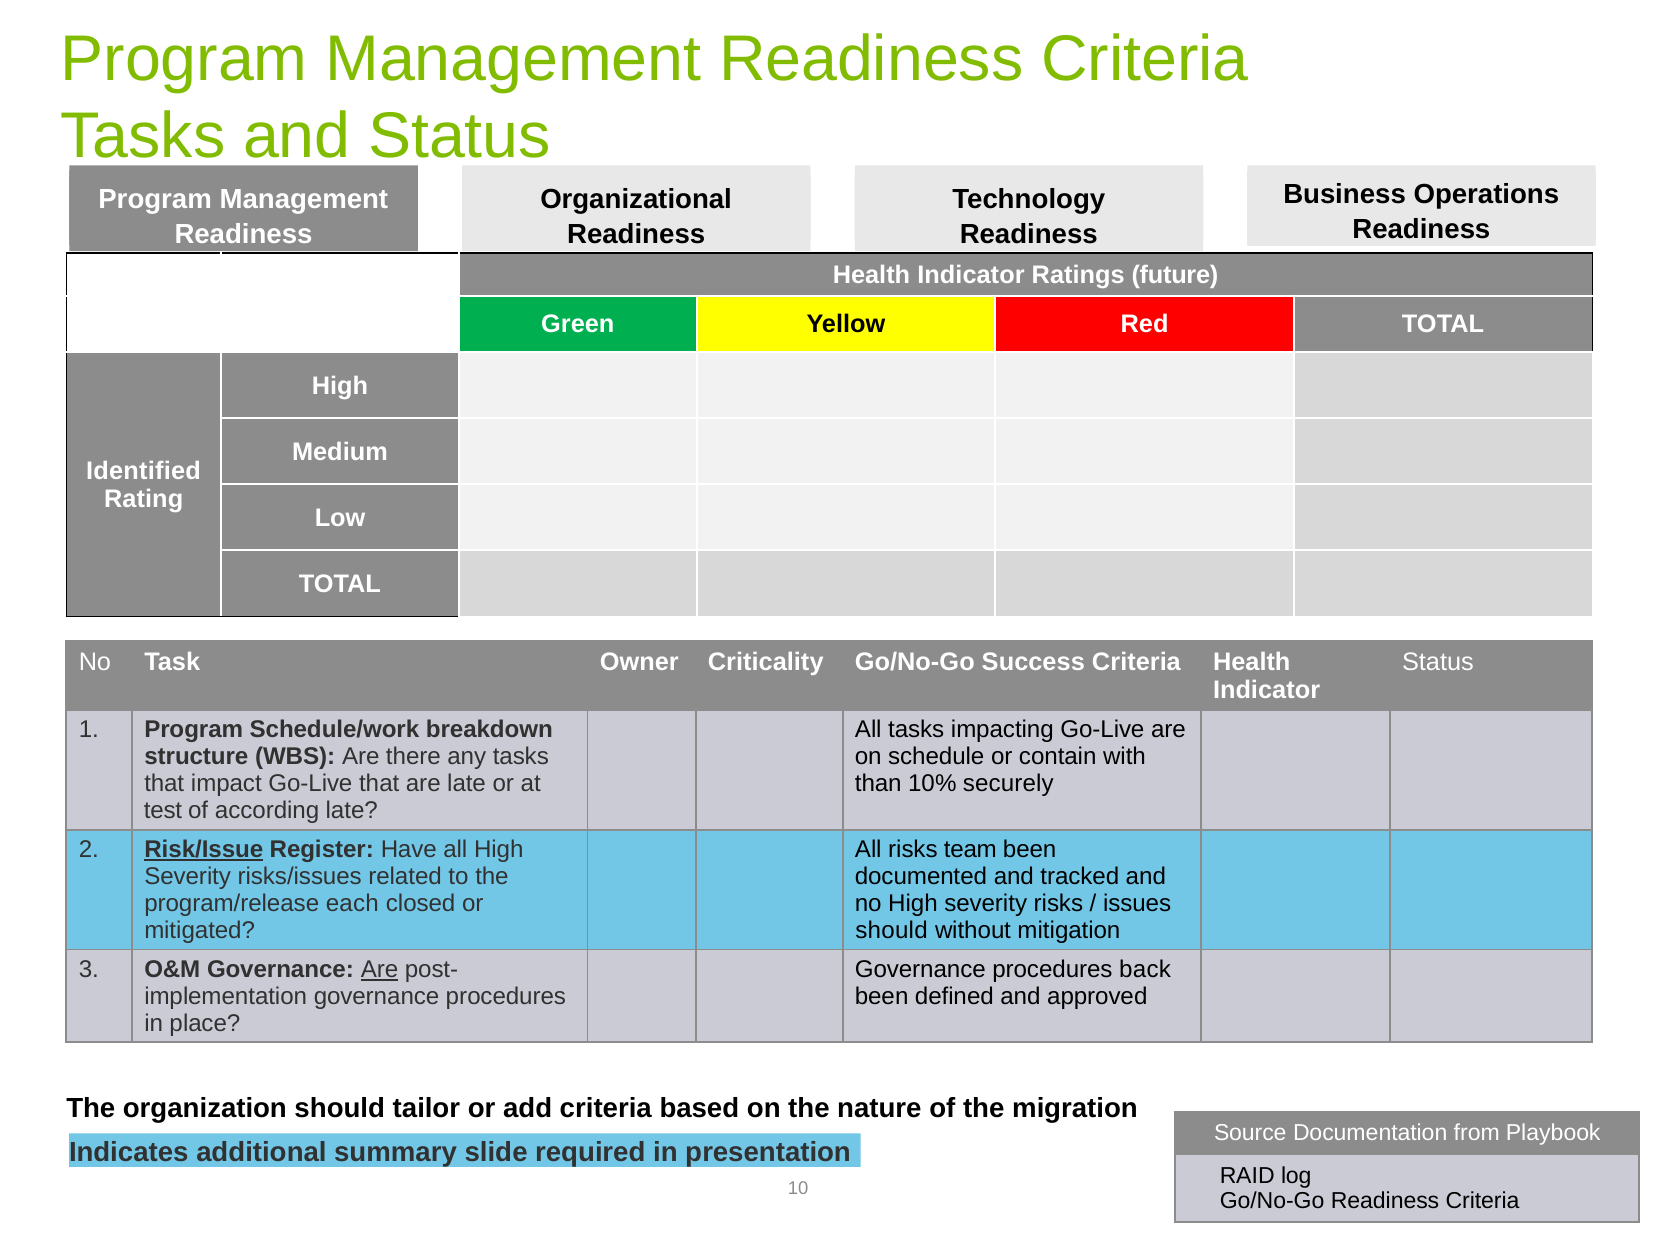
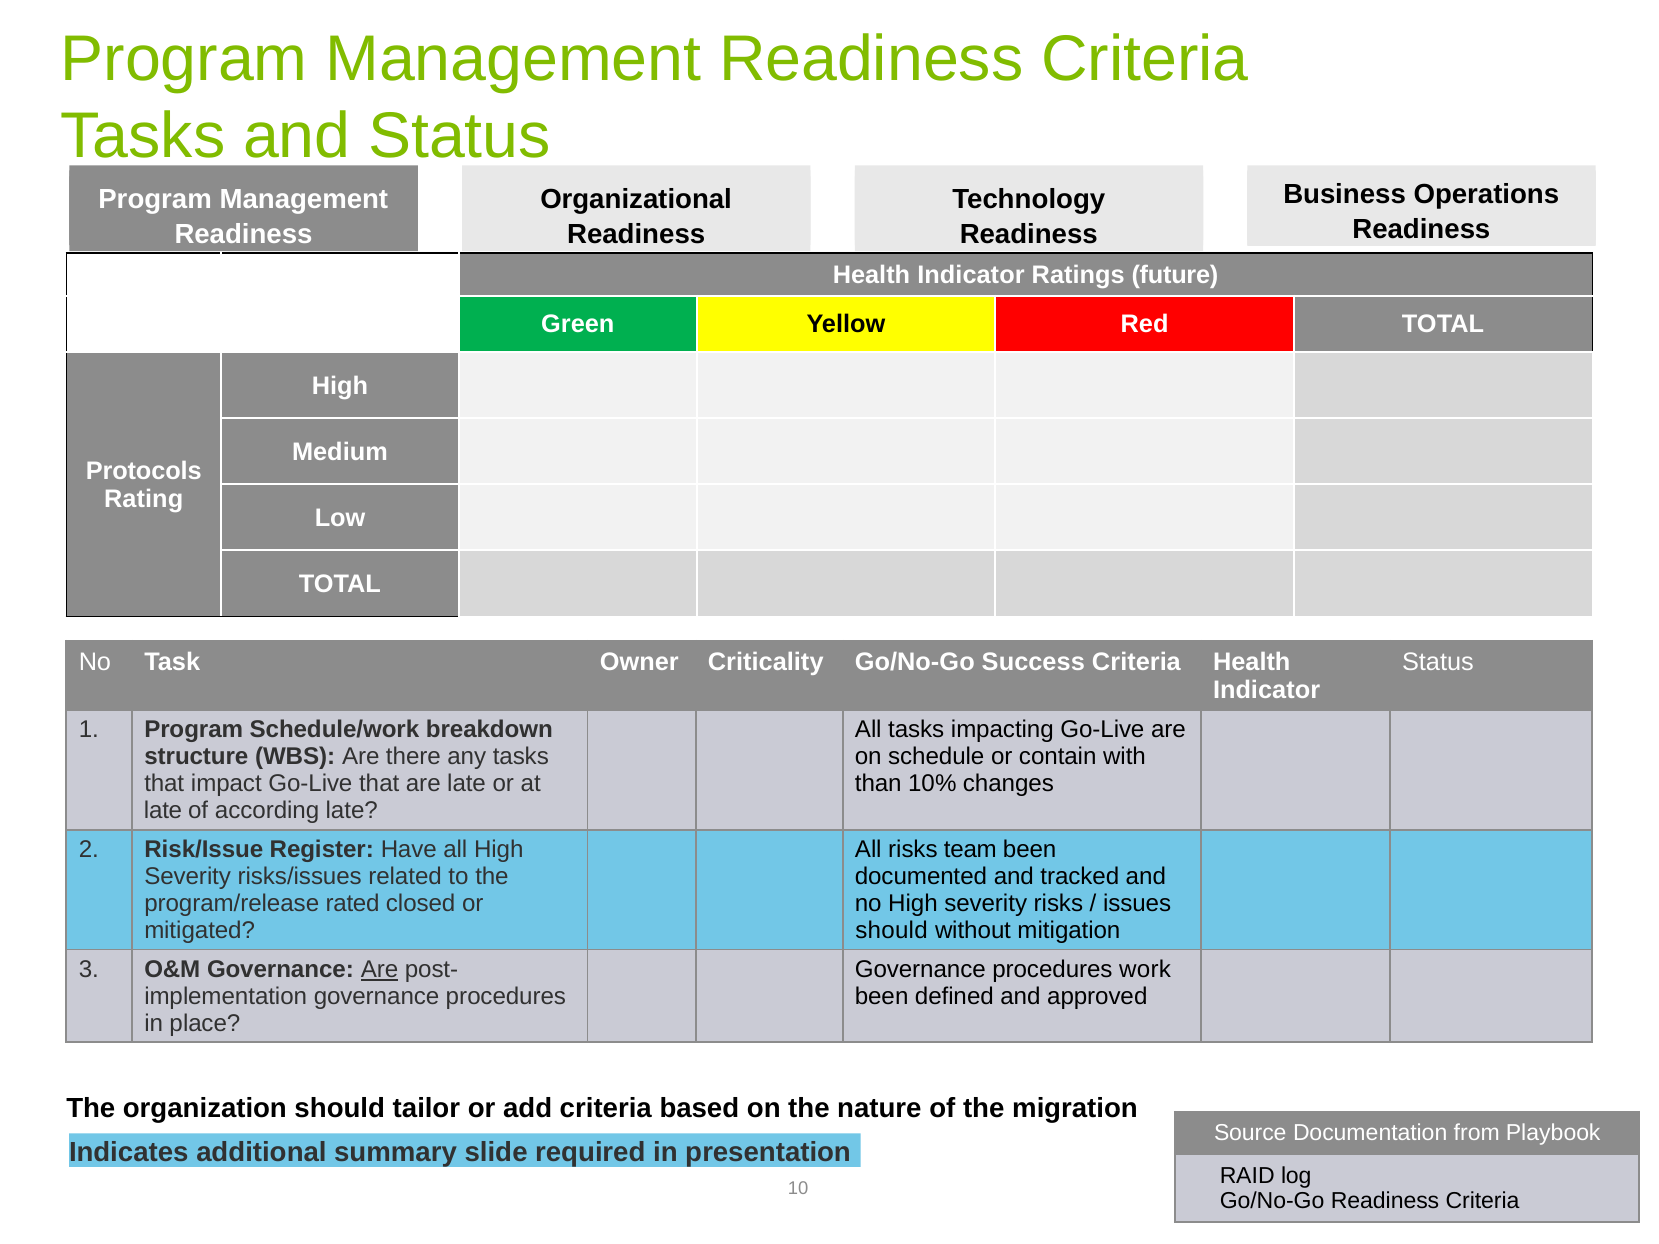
Identified: Identified -> Protocols
securely: securely -> changes
test at (163, 811): test -> late
Risk/Issue underline: present -> none
each: each -> rated
back: back -> work
